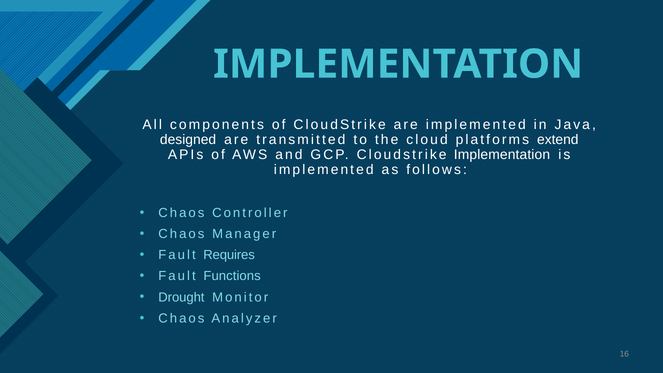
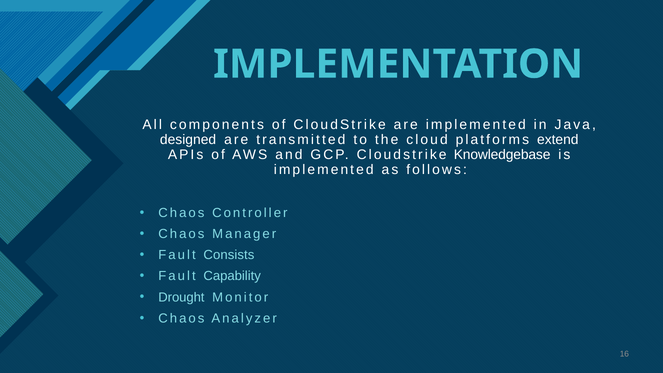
Cloudstrike Implementation: Implementation -> Knowledgebase
Requires: Requires -> Consists
Functions: Functions -> Capability
